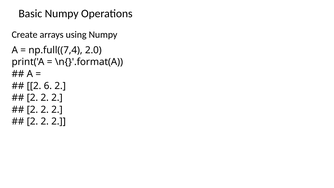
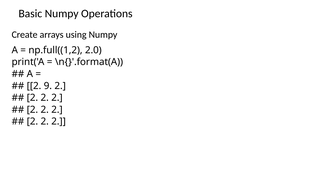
np.full((7,4: np.full((7,4 -> np.full((1,2
6: 6 -> 9
